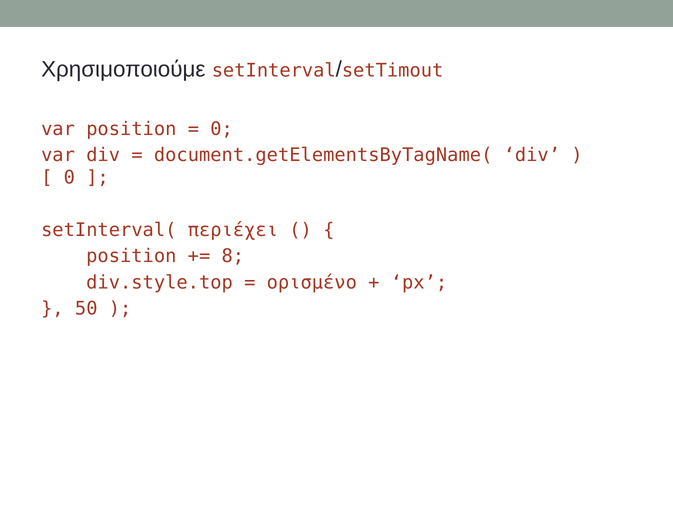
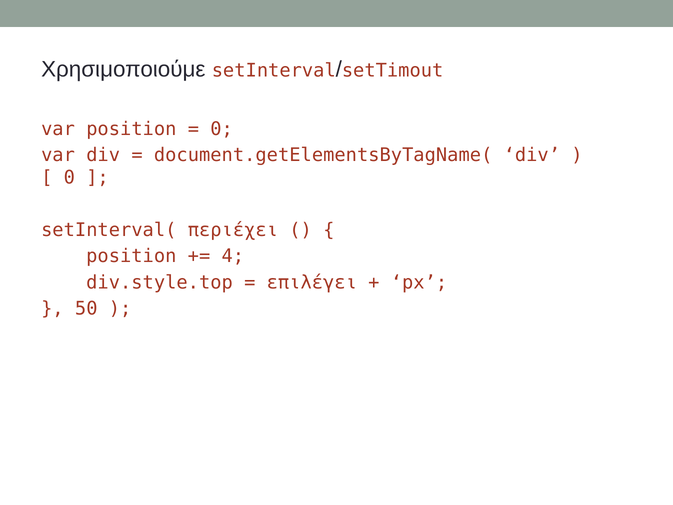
8: 8 -> 4
ορισμένο: ορισμένο -> επιλέγει
